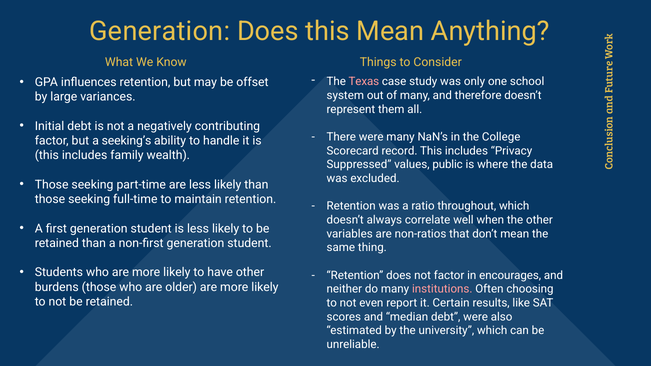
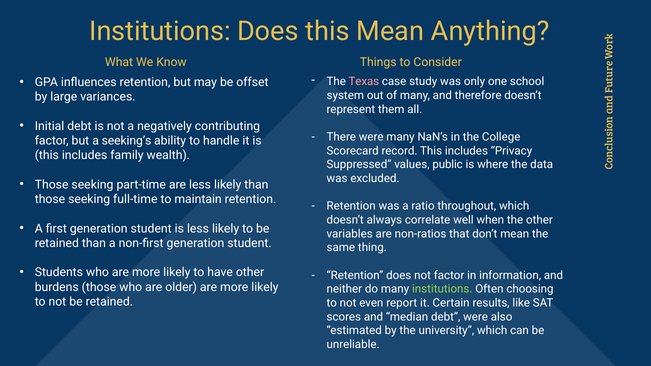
Generation at (160, 31): Generation -> Institutions
encourages: encourages -> information
institutions at (442, 289) colour: pink -> light green
